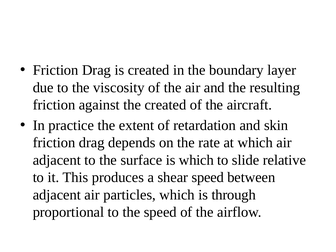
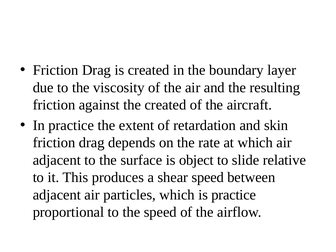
is which: which -> object
is through: through -> practice
